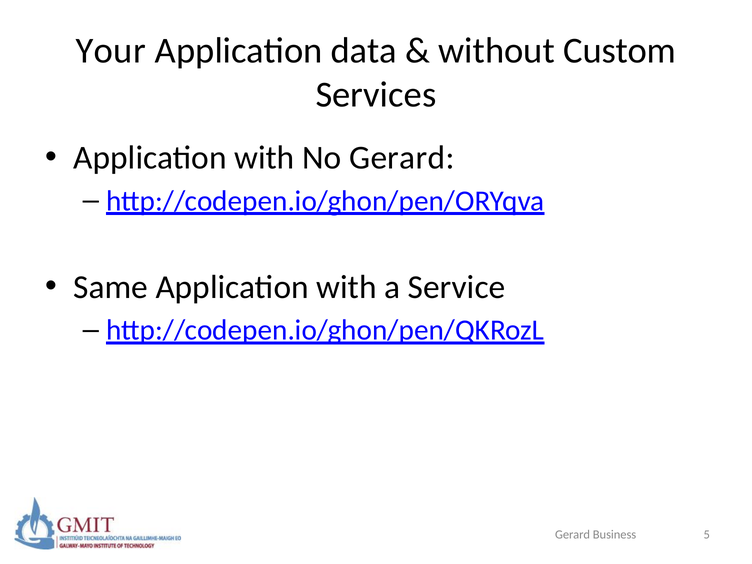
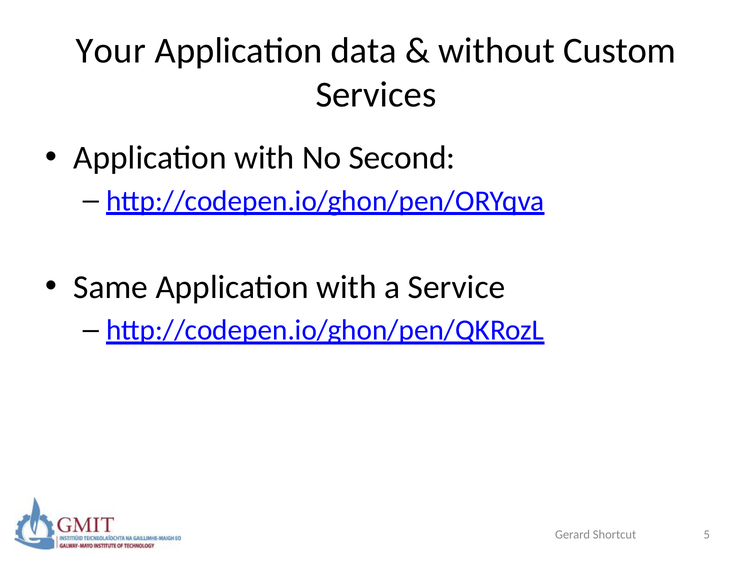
No Gerard: Gerard -> Second
Business: Business -> Shortcut
